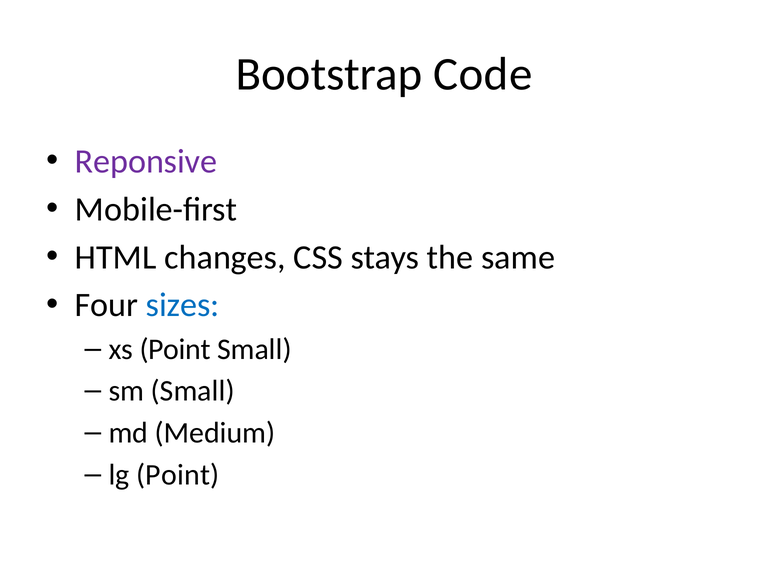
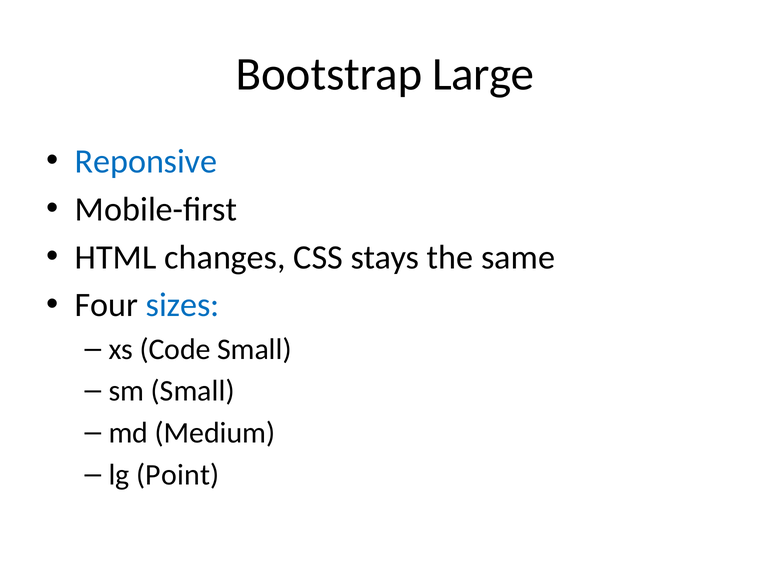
Code: Code -> Large
Reponsive colour: purple -> blue
xs Point: Point -> Code
